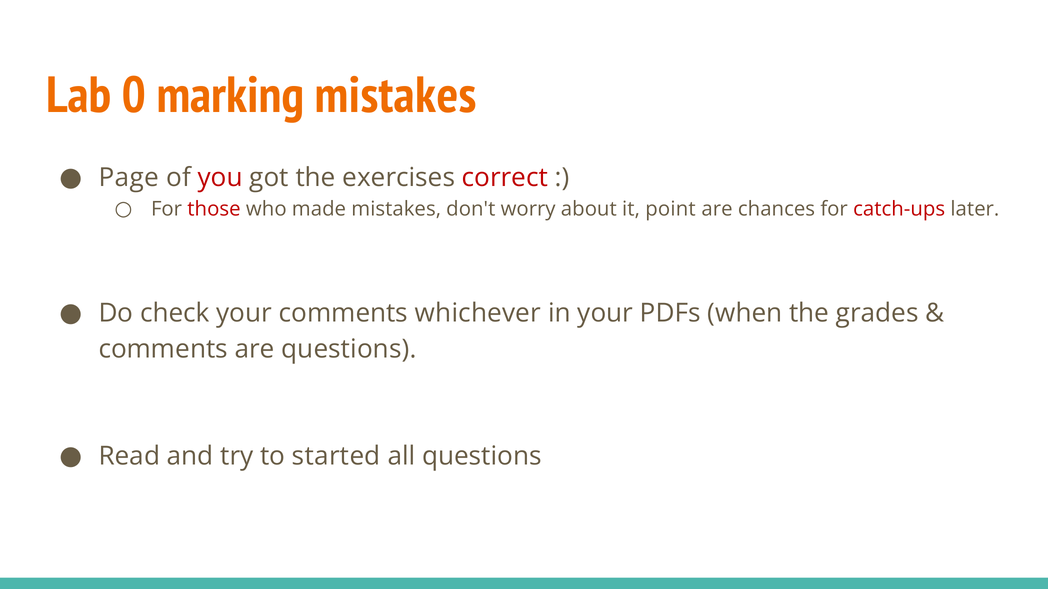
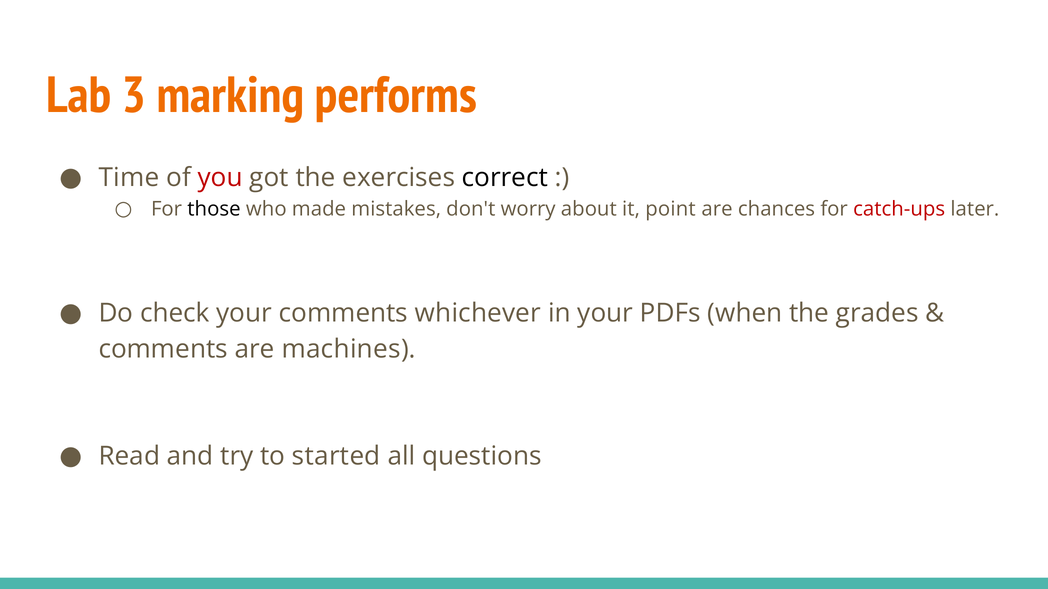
0: 0 -> 3
marking mistakes: mistakes -> performs
Page: Page -> Time
correct colour: red -> black
those colour: red -> black
are questions: questions -> machines
